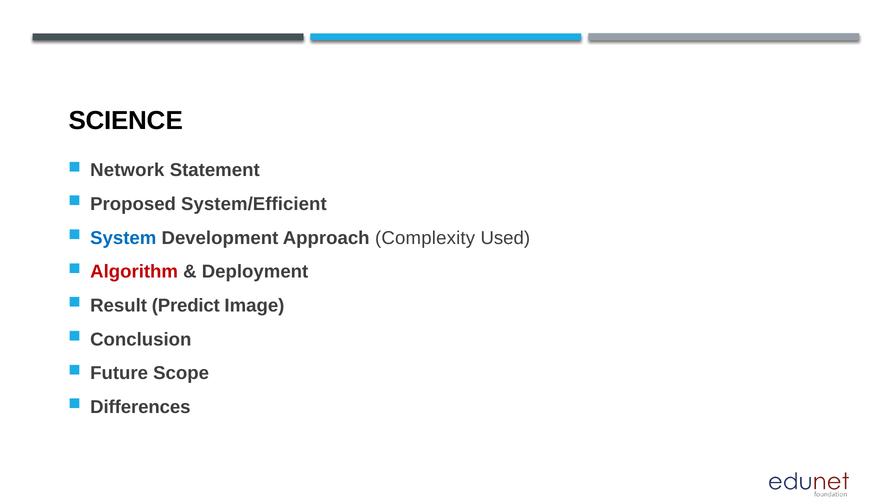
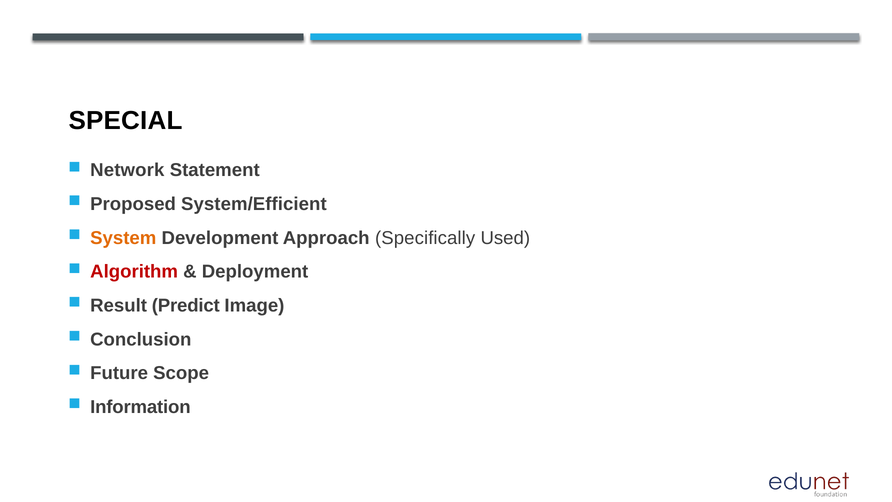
SCIENCE: SCIENCE -> SPECIAL
System colour: blue -> orange
Complexity: Complexity -> Specifically
Differences: Differences -> Information
